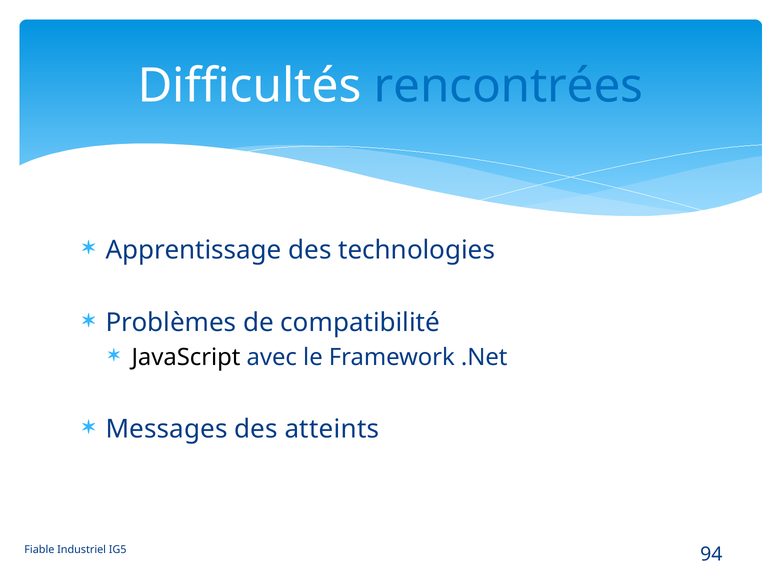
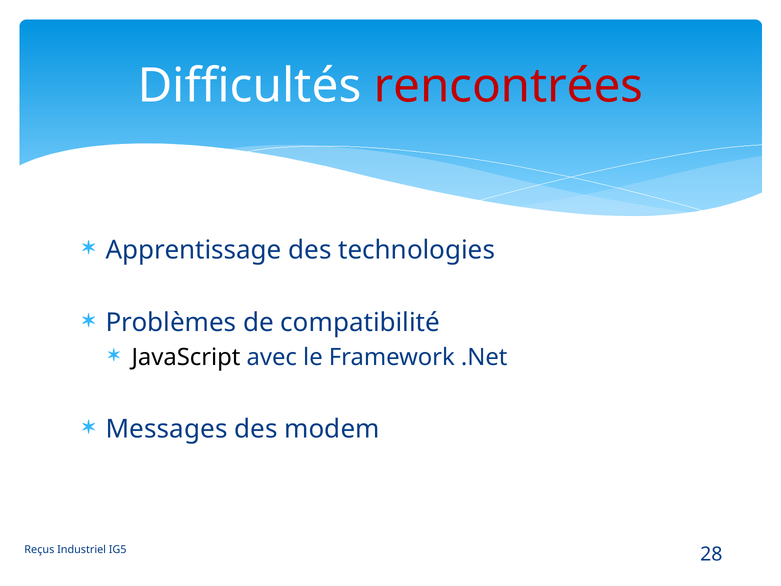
rencontrées colour: blue -> red
atteints: atteints -> modem
Fiable: Fiable -> Reçus
94: 94 -> 28
